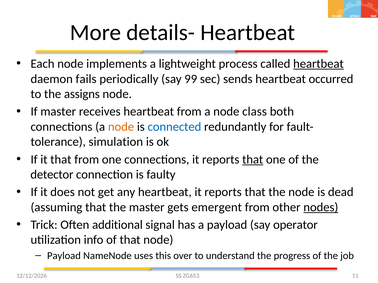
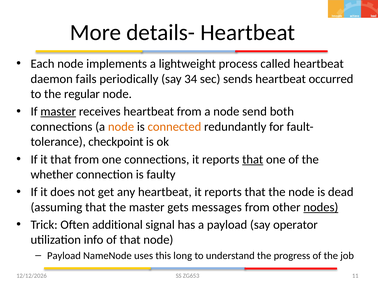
heartbeat at (318, 64) underline: present -> none
99: 99 -> 34
assigns: assigns -> regular
master at (58, 112) underline: none -> present
class: class -> send
connected colour: blue -> orange
simulation: simulation -> checkpoint
detector: detector -> whether
emergent: emergent -> messages
over: over -> long
